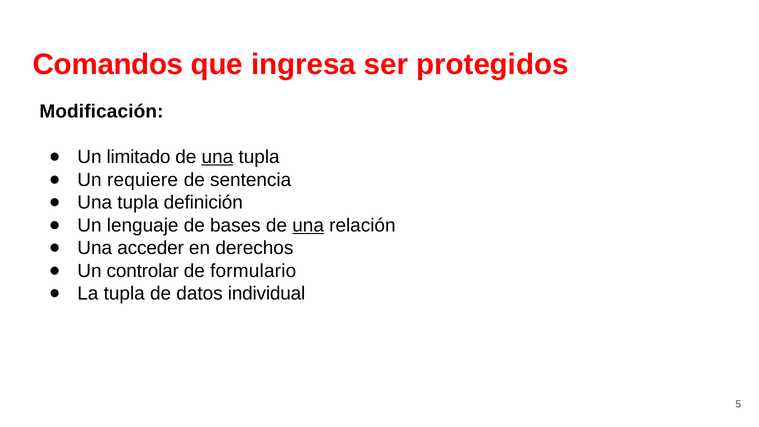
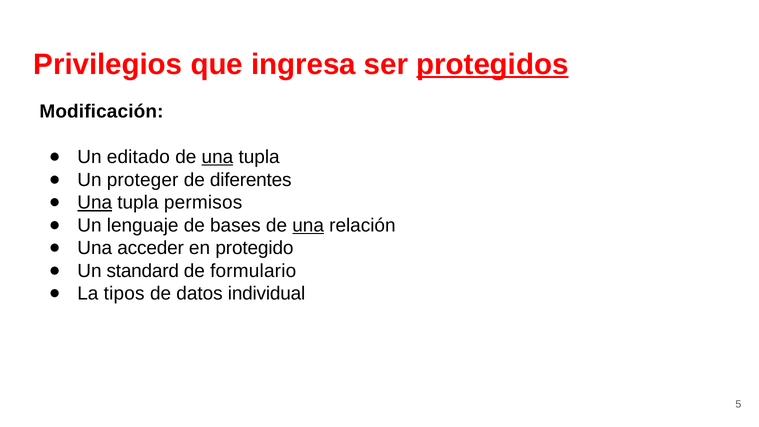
Comandos: Comandos -> Privilegios
protegidos underline: none -> present
limitado: limitado -> editado
requiere: requiere -> proteger
sentencia: sentencia -> diferentes
Una at (95, 203) underline: none -> present
definición: definición -> permisos
derechos: derechos -> protegido
controlar: controlar -> standard
La tupla: tupla -> tipos
